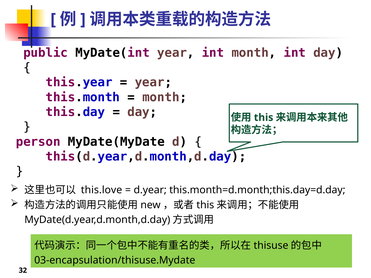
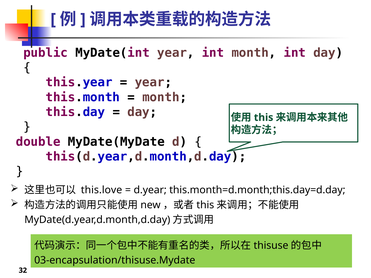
person: person -> double
